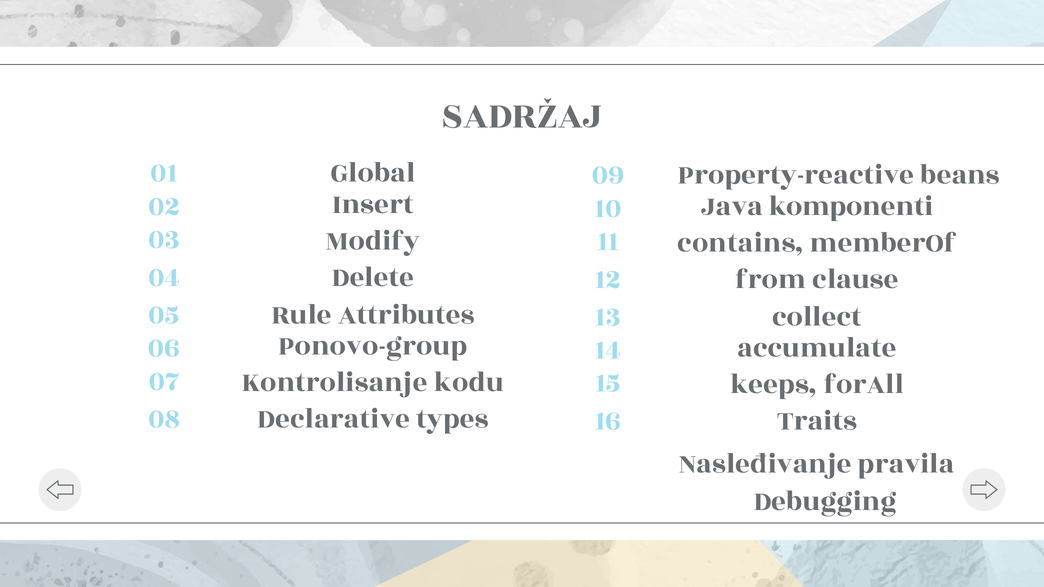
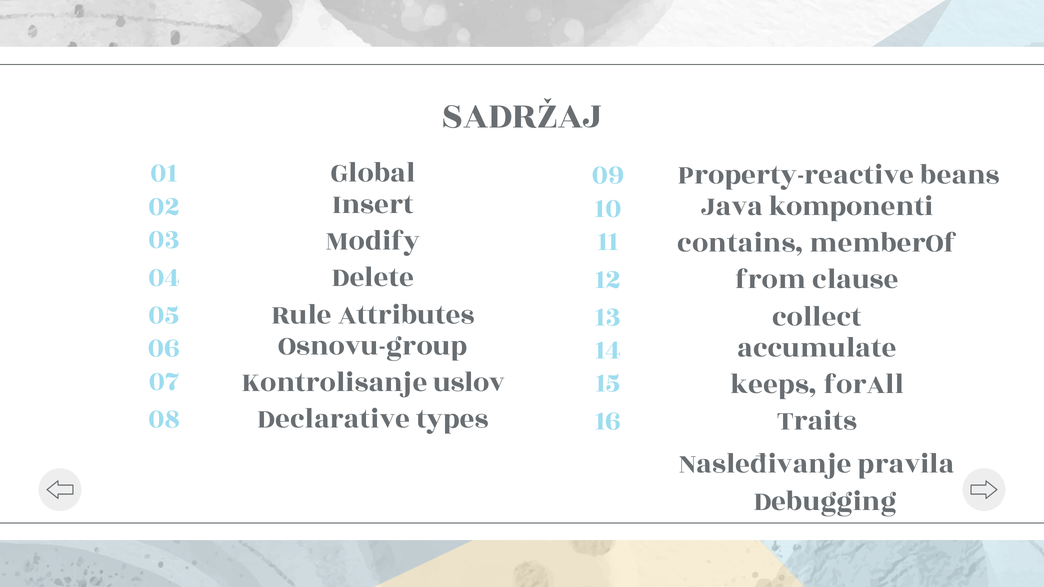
Ponovo-group: Ponovo-group -> Osnovu-group
kodu: kodu -> uslov
